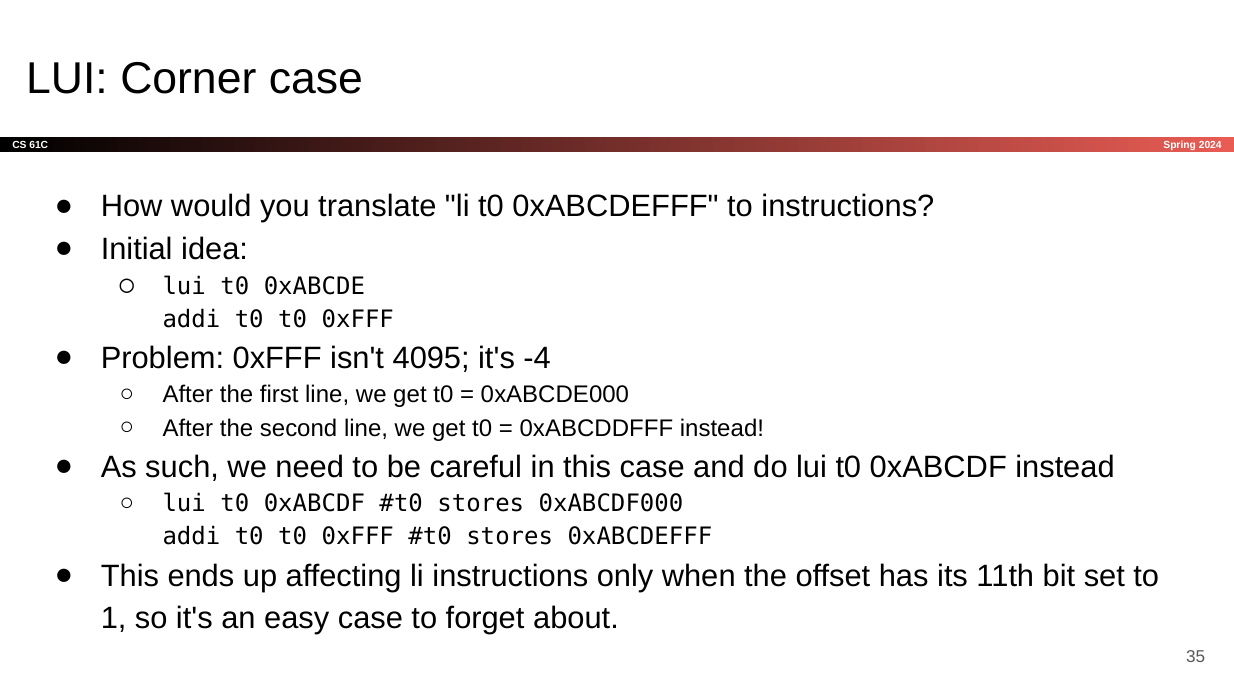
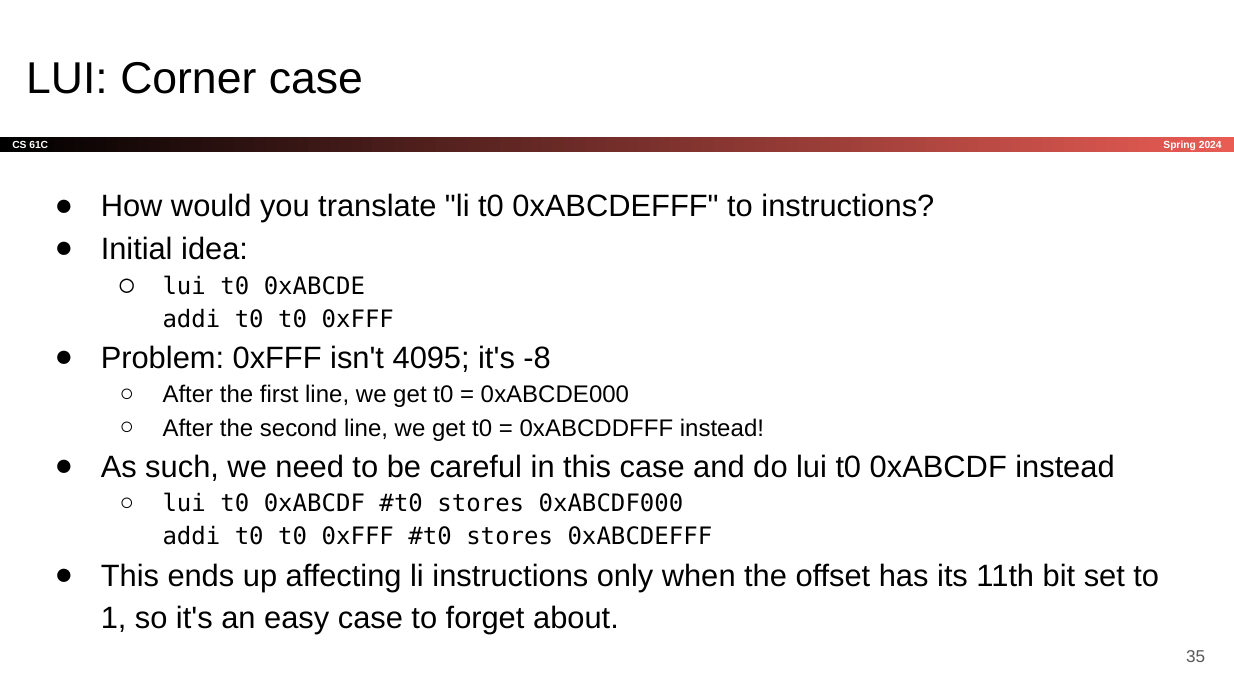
-4: -4 -> -8
